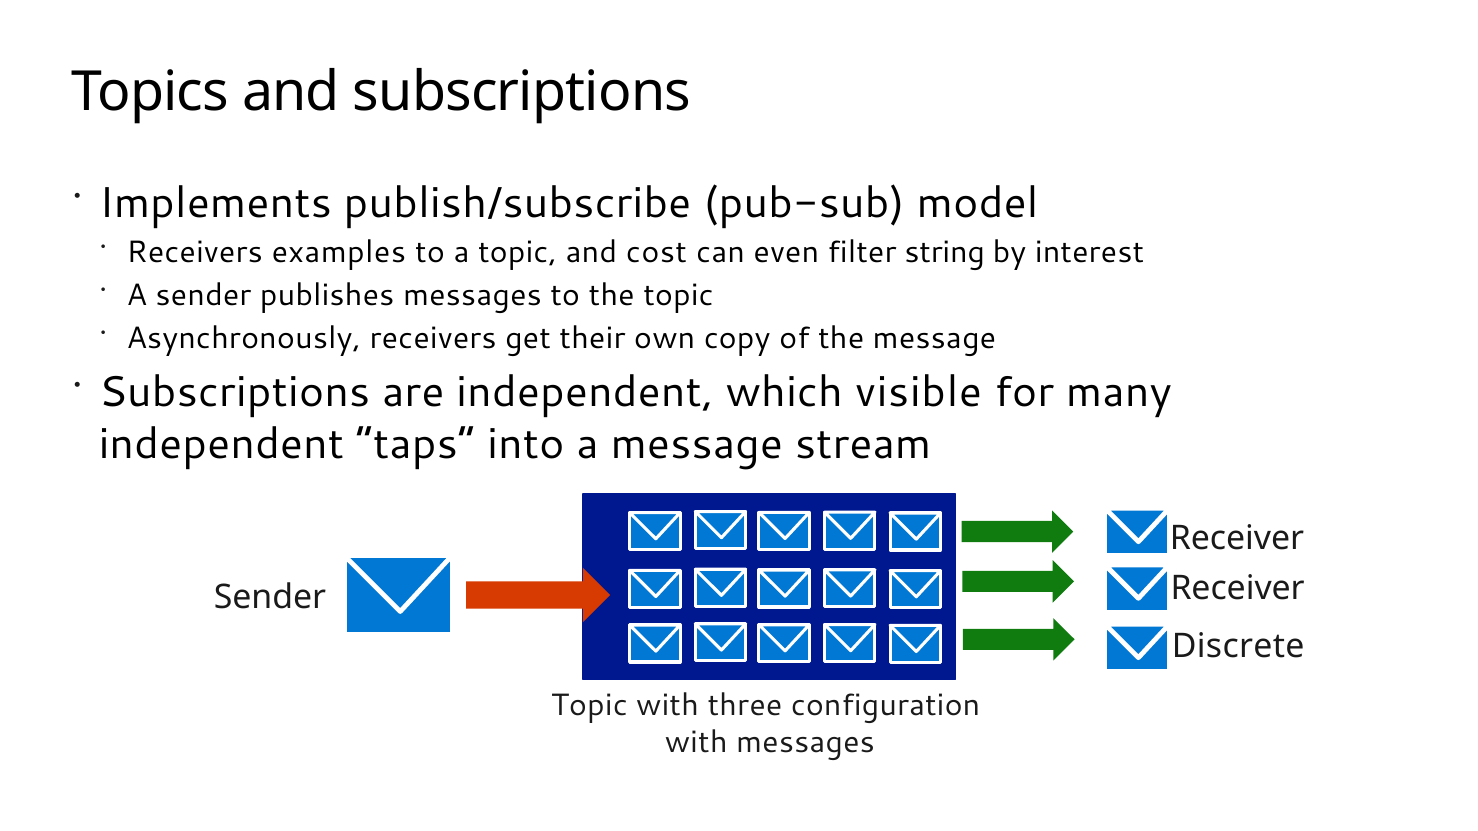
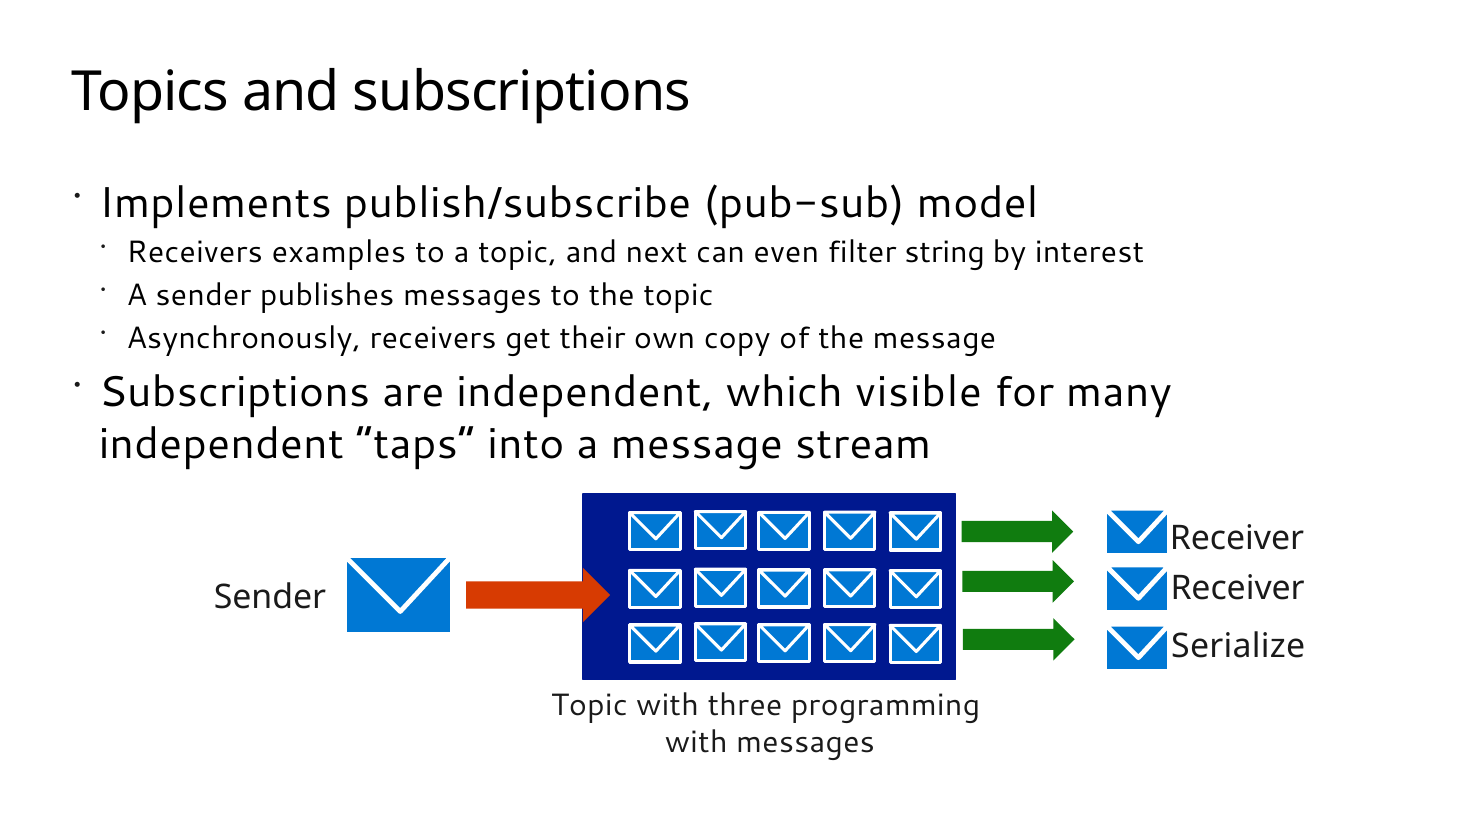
cost: cost -> next
Discrete: Discrete -> Serialize
configuration: configuration -> programming
